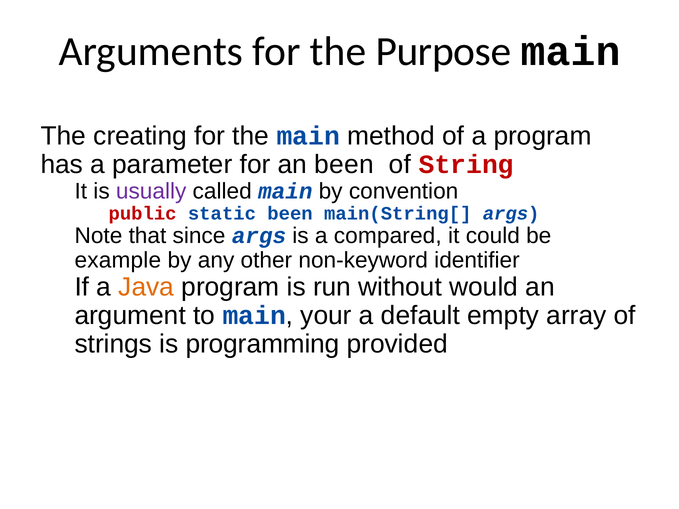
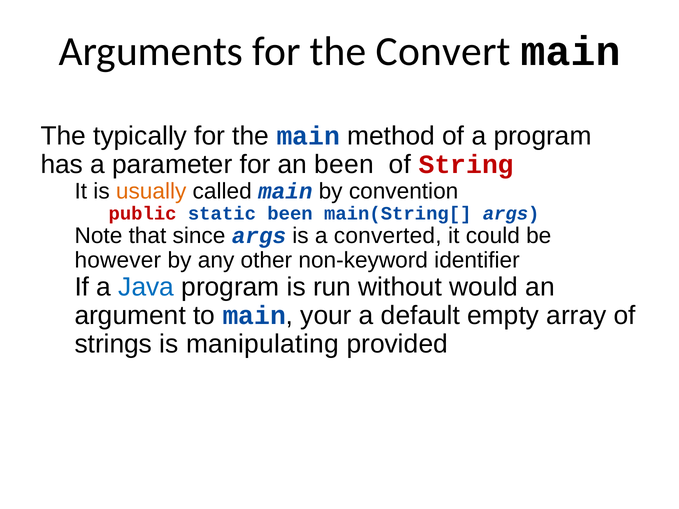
Purpose: Purpose -> Convert
creating: creating -> typically
usually colour: purple -> orange
compared: compared -> converted
example: example -> however
Java colour: orange -> blue
programming: programming -> manipulating
